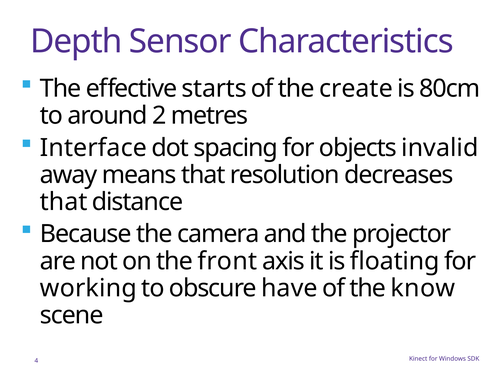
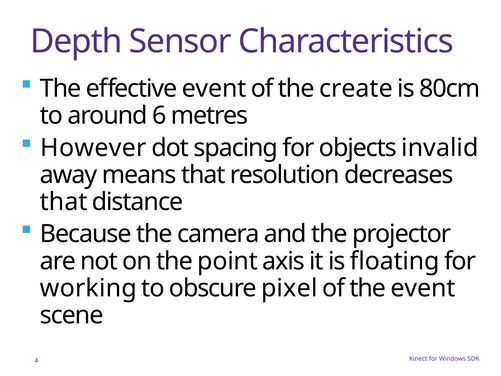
effective starts: starts -> event
2: 2 -> 6
Interface: Interface -> However
front: front -> point
have: have -> pixel
the know: know -> event
